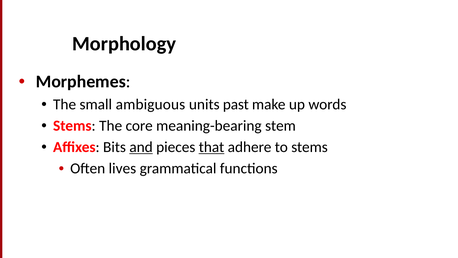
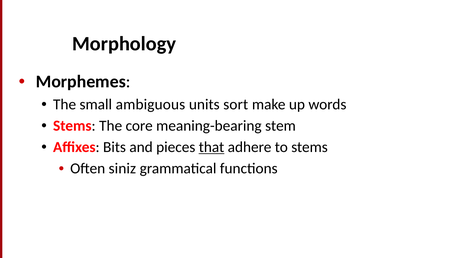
past: past -> sort
and underline: present -> none
lives: lives -> siniz
